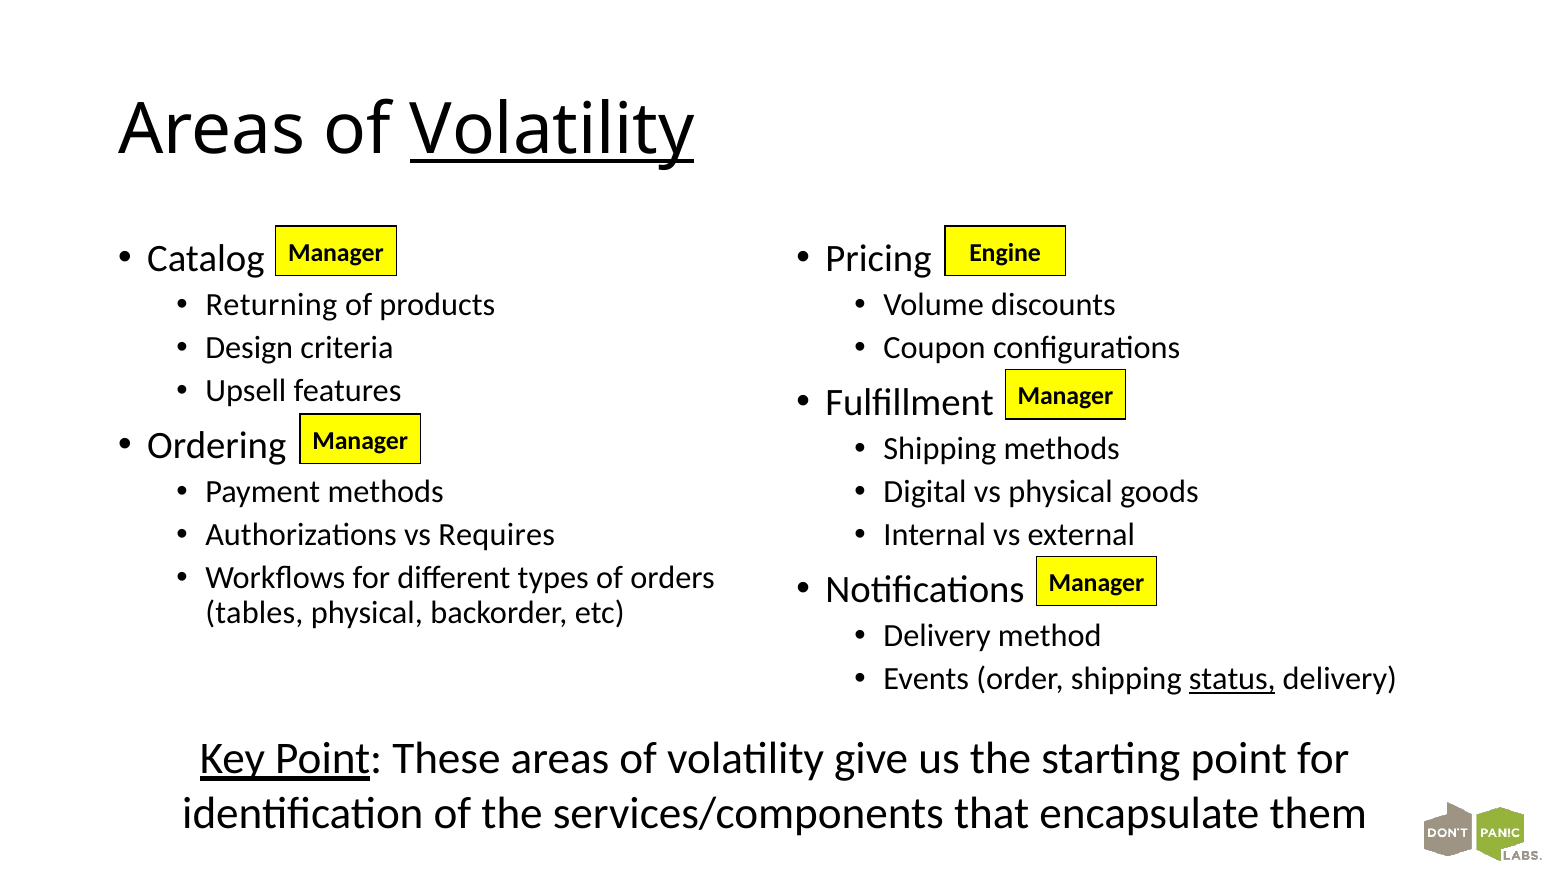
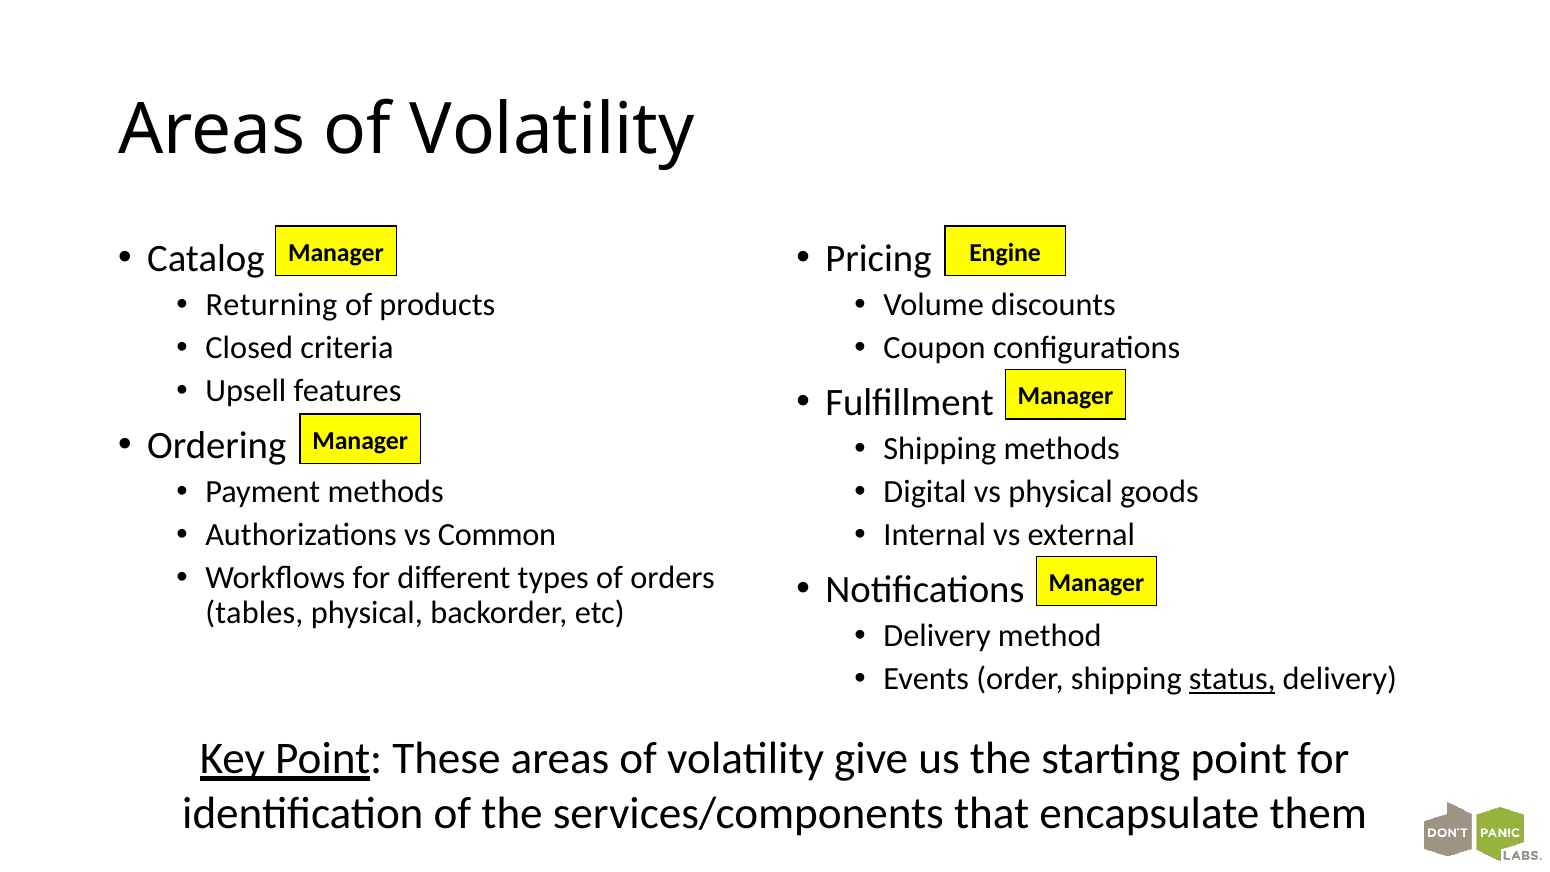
Volatility at (552, 130) underline: present -> none
Design: Design -> Closed
Requires: Requires -> Common
